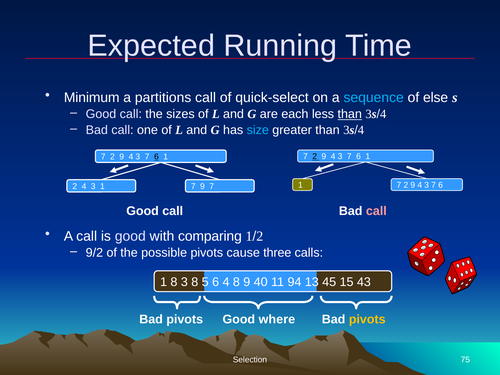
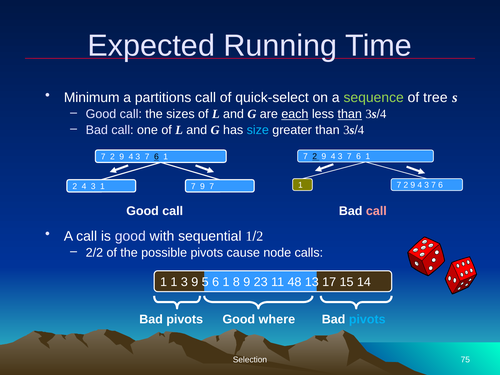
sequence colour: light blue -> light green
else: else -> tree
each underline: none -> present
comparing: comparing -> sequential
9/2: 9/2 -> 2/2
three: three -> node
1 8: 8 -> 1
3 8: 8 -> 9
5 6 4: 4 -> 1
40: 40 -> 23
94: 94 -> 48
45: 45 -> 17
43: 43 -> 14
pivots at (367, 319) colour: yellow -> light blue
